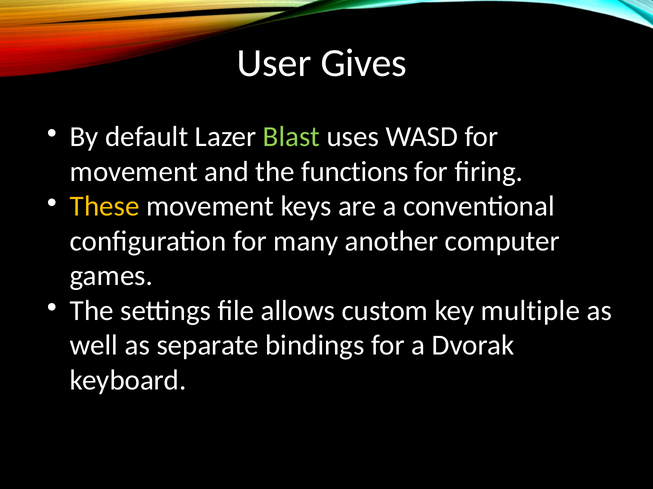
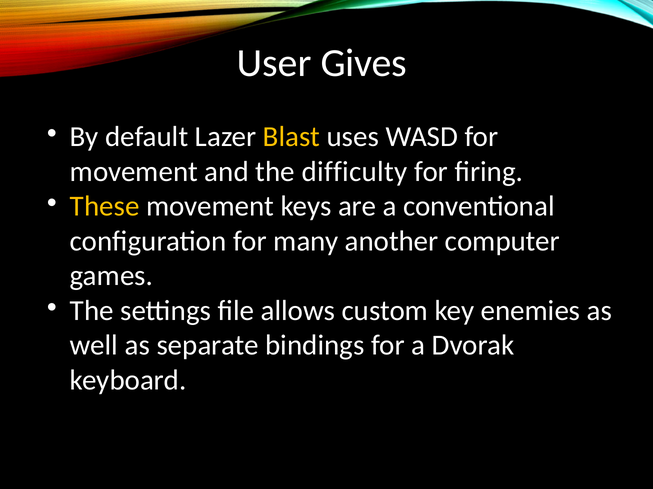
Blast colour: light green -> yellow
functions: functions -> difficulty
multiple: multiple -> enemies
